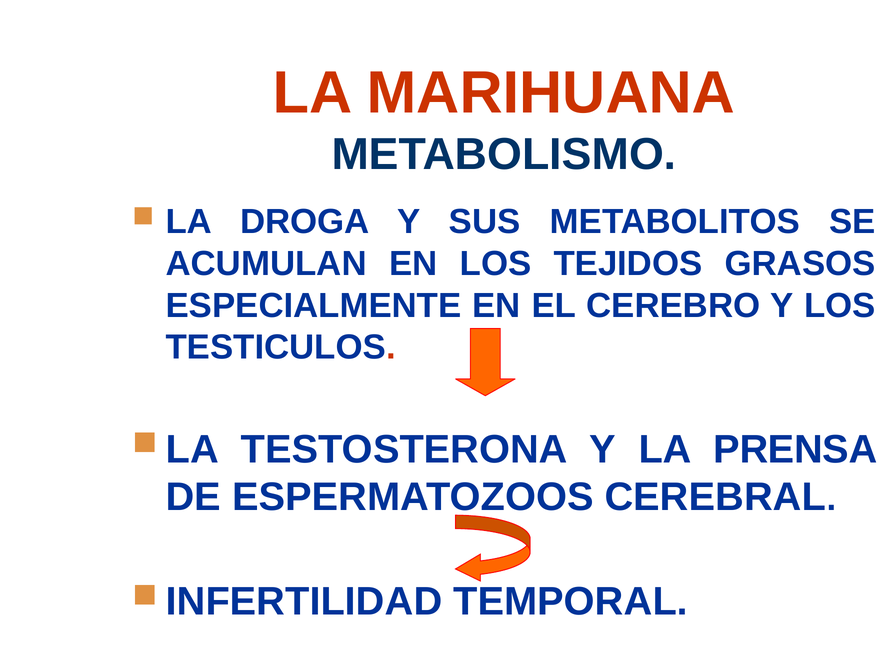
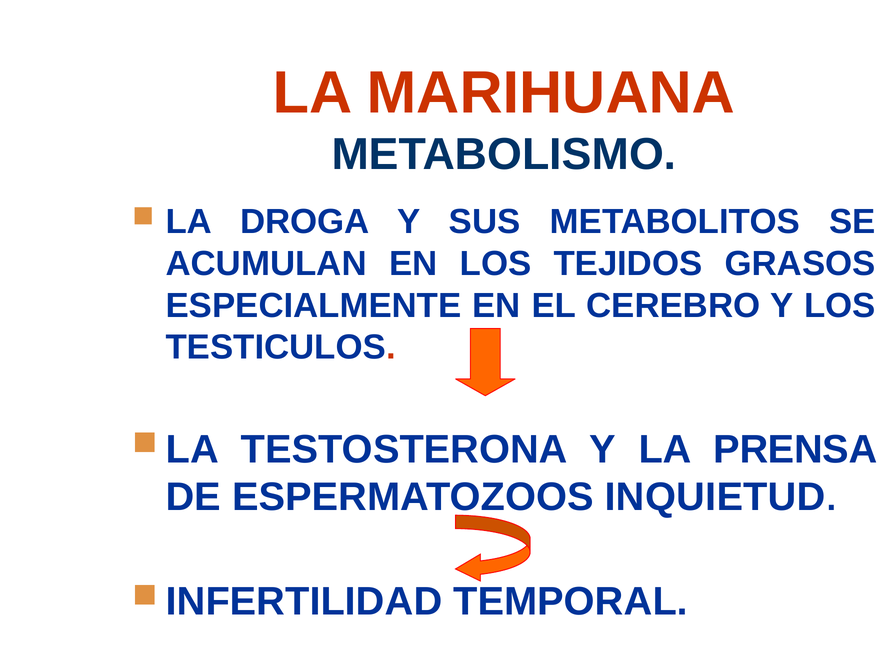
CEREBRAL: CEREBRAL -> INQUIETUD
